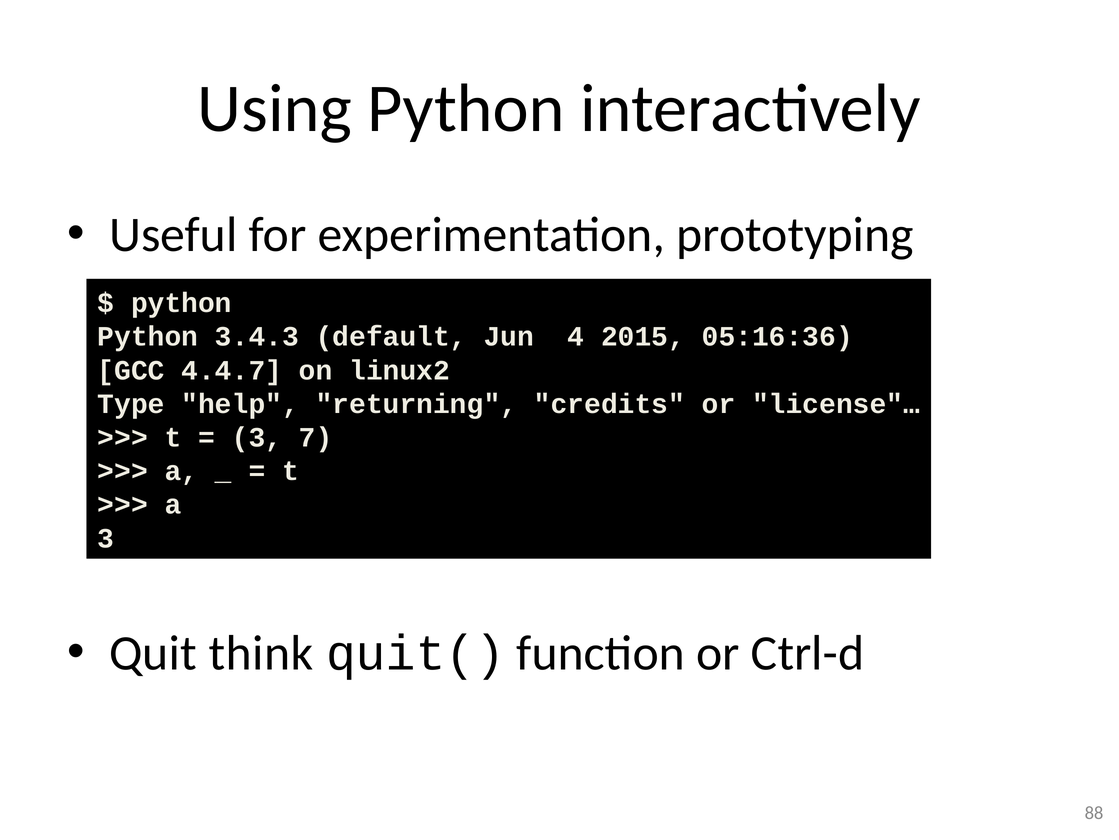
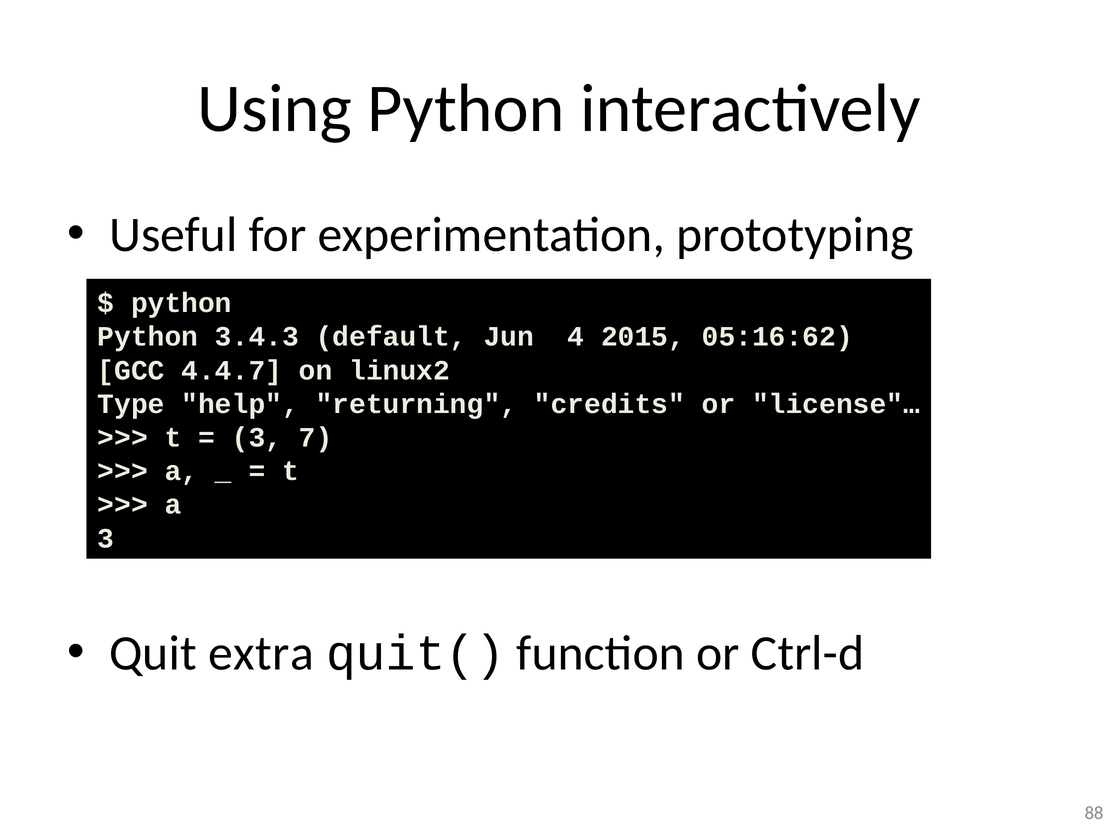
05:16:36: 05:16:36 -> 05:16:62
think: think -> extra
